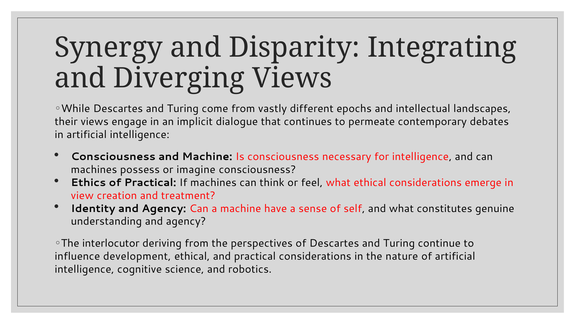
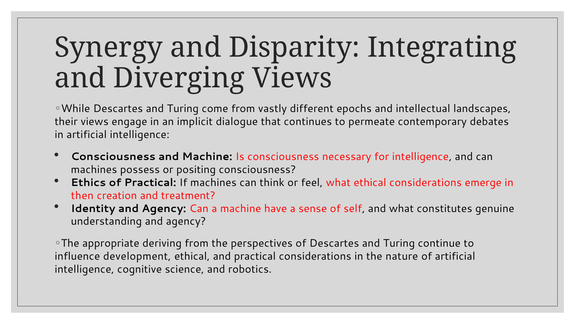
imagine: imagine -> positing
view: view -> then
interlocutor: interlocutor -> appropriate
